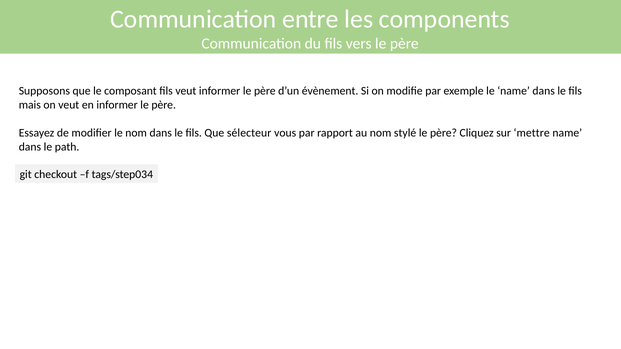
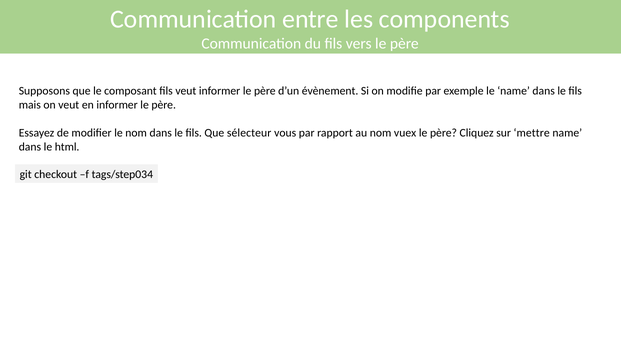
stylé: stylé -> vuex
path: path -> html
